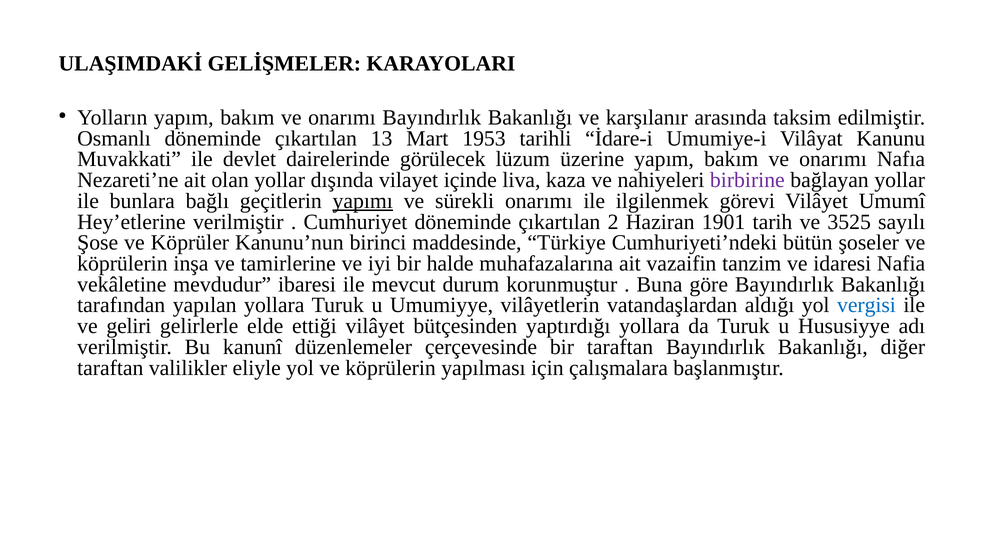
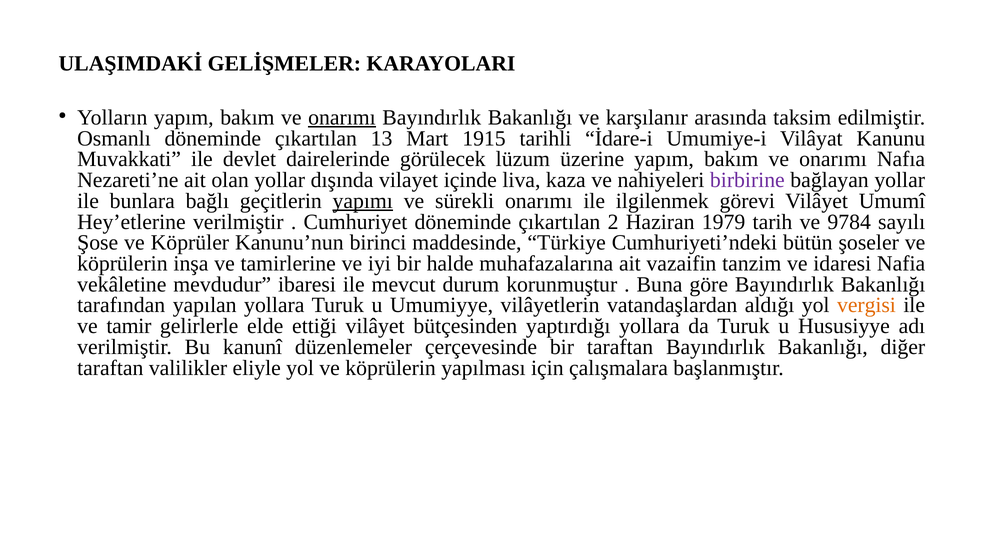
onarımı at (342, 118) underline: none -> present
1953: 1953 -> 1915
1901: 1901 -> 1979
3525: 3525 -> 9784
vergisi colour: blue -> orange
geliri: geliri -> tamir
